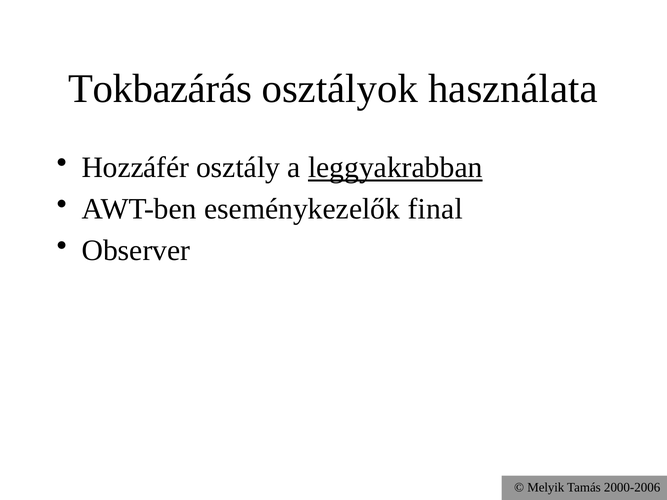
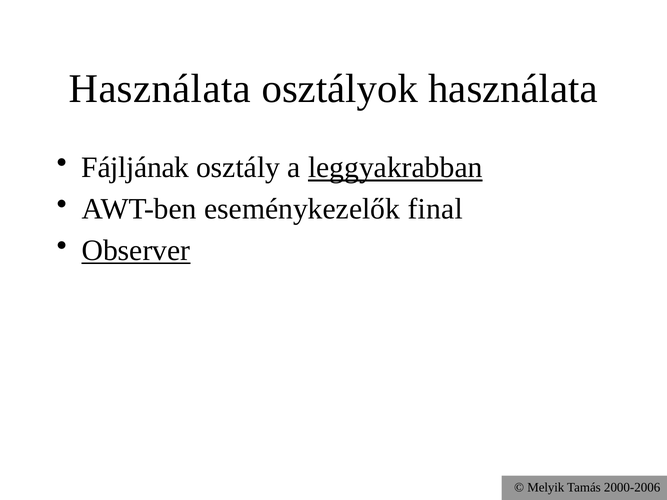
Tokbazárás at (160, 89): Tokbazárás -> Használata
Hozzáfér: Hozzáfér -> Fájljának
Observer underline: none -> present
